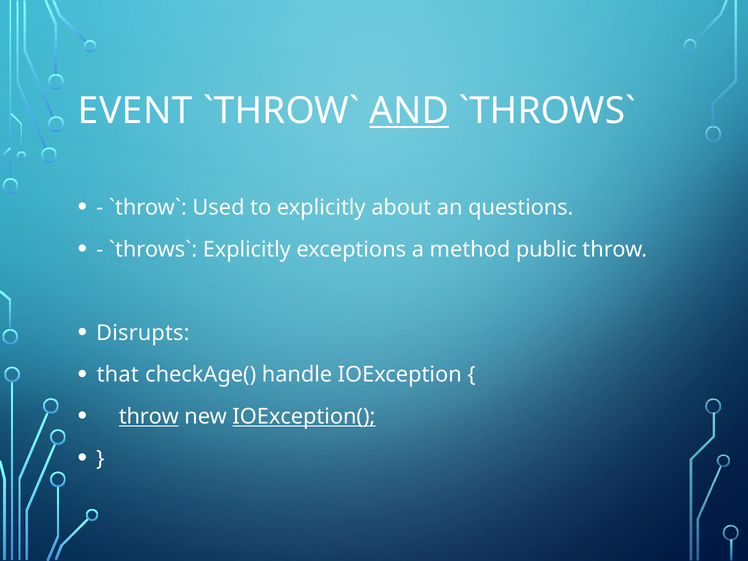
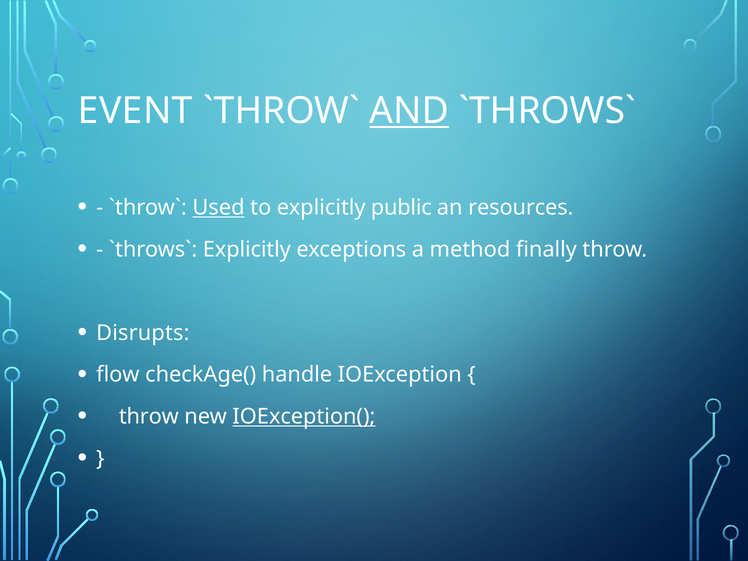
Used underline: none -> present
about: about -> public
questions: questions -> resources
public: public -> finally
that: that -> flow
throw at (149, 417) underline: present -> none
